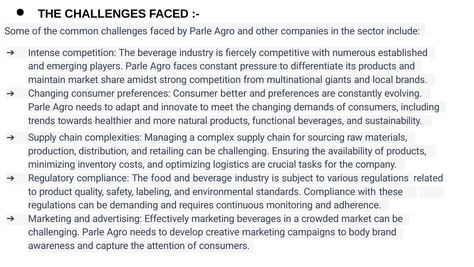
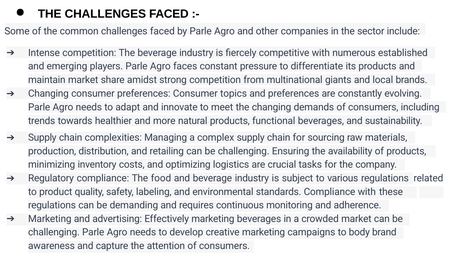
better: better -> topics
